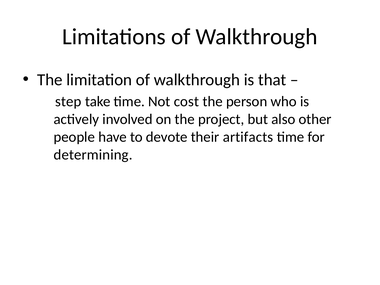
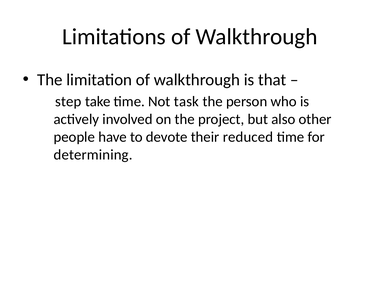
cost: cost -> task
artifacts: artifacts -> reduced
